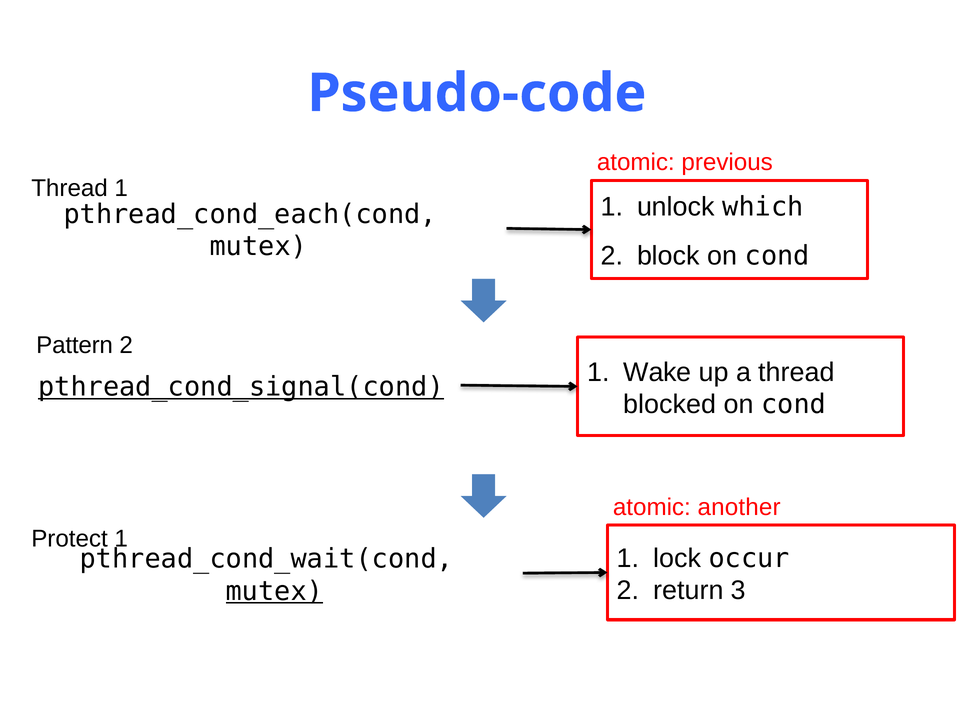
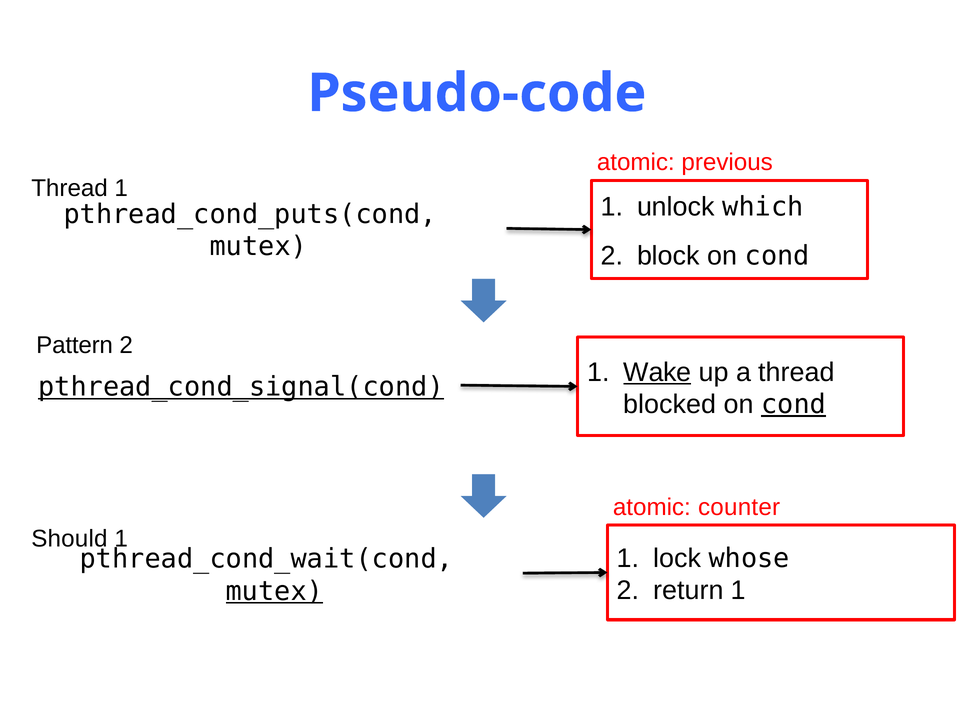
pthread_cond_each(cond: pthread_cond_each(cond -> pthread_cond_puts(cond
Wake underline: none -> present
cond at (794, 404) underline: none -> present
another: another -> counter
Protect: Protect -> Should
occur: occur -> whose
return 3: 3 -> 1
